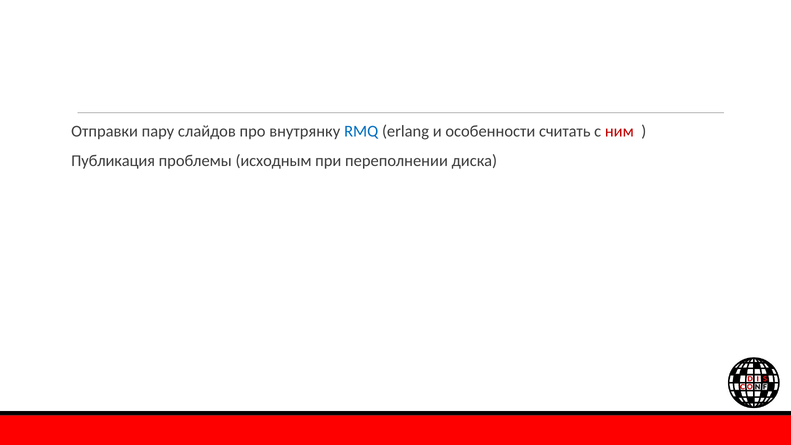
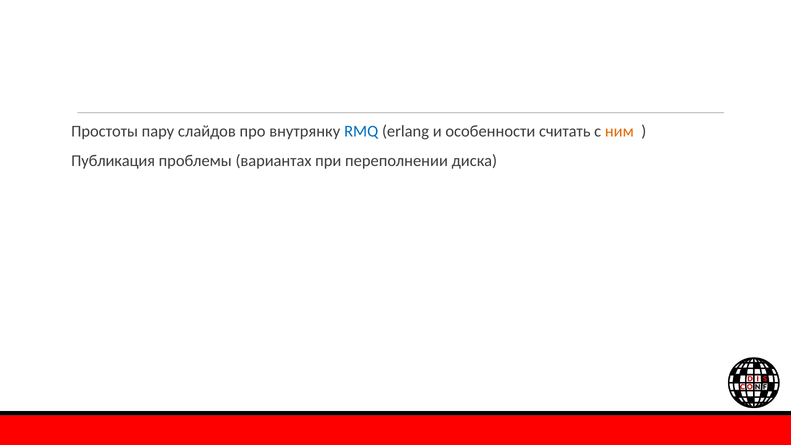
Отправки: Отправки -> Простоты
ним colour: red -> orange
исходным: исходным -> вариантах
